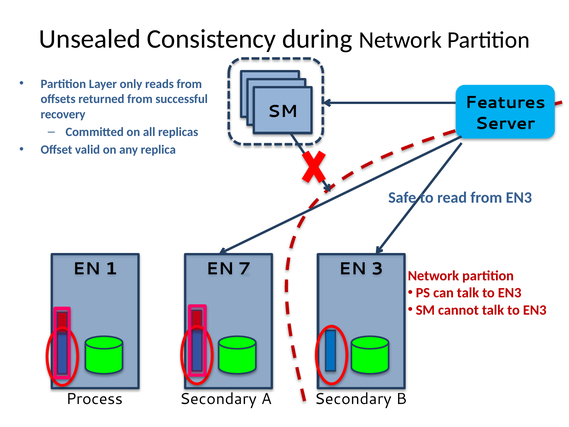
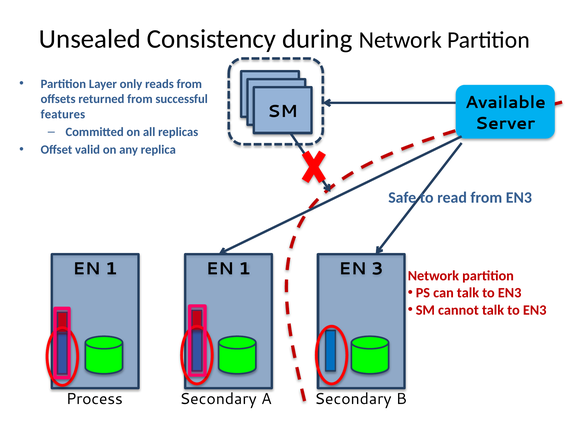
Features: Features -> Available
recovery: recovery -> features
1 EN 7: 7 -> 1
